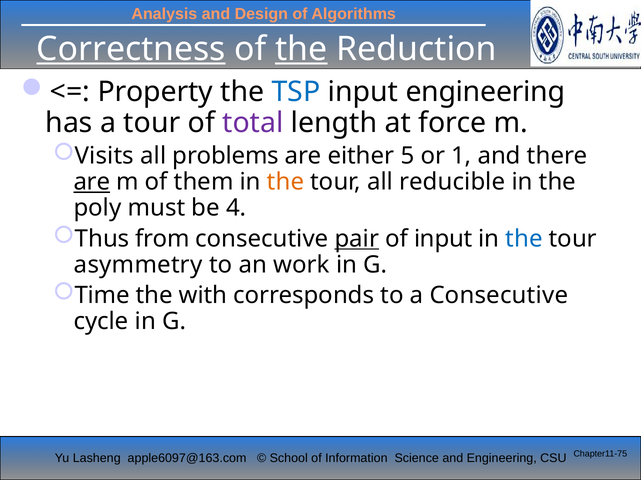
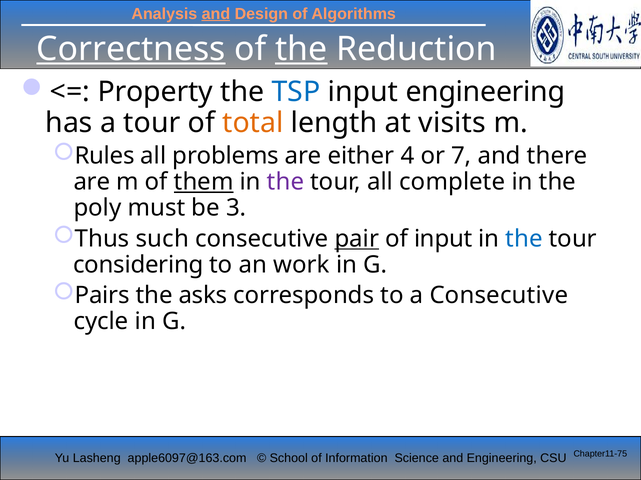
and at (216, 14) underline: none -> present
total colour: purple -> orange
force: force -> visits
Visits: Visits -> Rules
5: 5 -> 4
1: 1 -> 7
are at (92, 182) underline: present -> none
them underline: none -> present
the at (286, 182) colour: orange -> purple
reducible: reducible -> complete
4: 4 -> 3
from: from -> such
asymmetry: asymmetry -> considering
Time: Time -> Pairs
with: with -> asks
